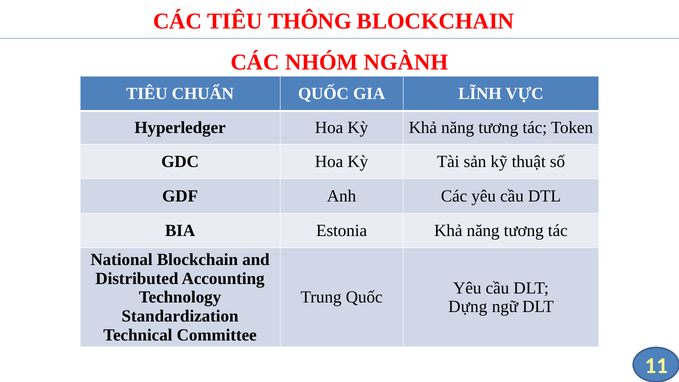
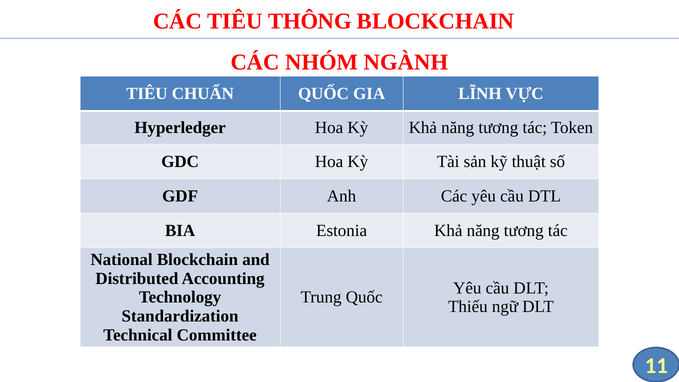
Dựng: Dựng -> Thiếu
